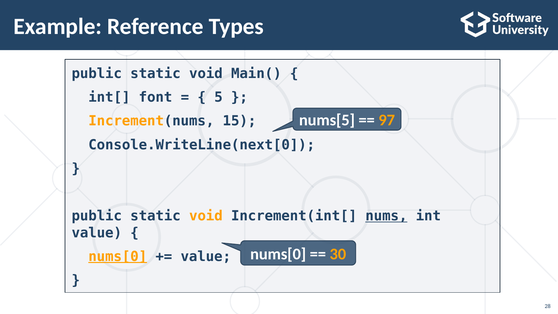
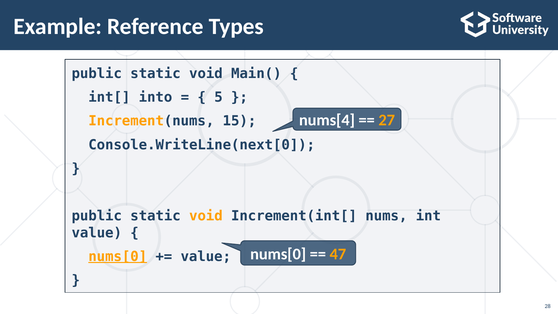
font: font -> into
nums[5: nums[5 -> nums[4
97: 97 -> 27
nums underline: present -> none
30: 30 -> 47
